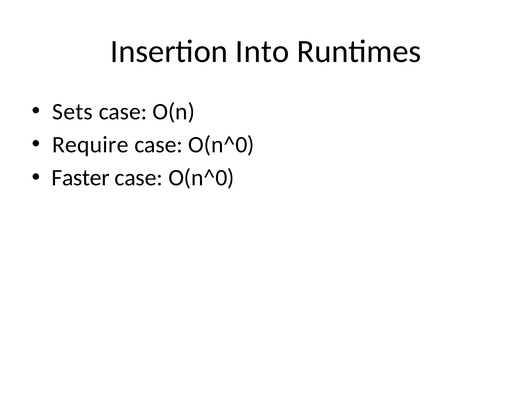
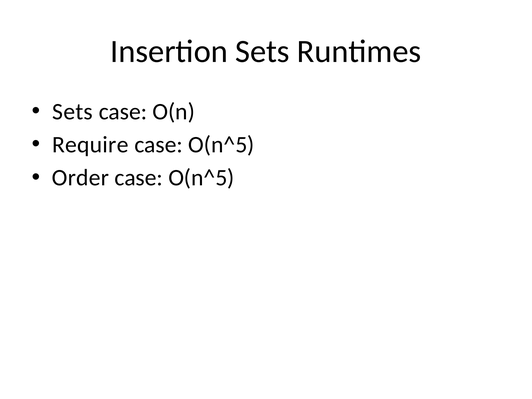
Insertion Into: Into -> Sets
O(n^0 at (221, 145): O(n^0 -> O(n^5
Faster: Faster -> Order
O(n^0 at (201, 178): O(n^0 -> O(n^5
